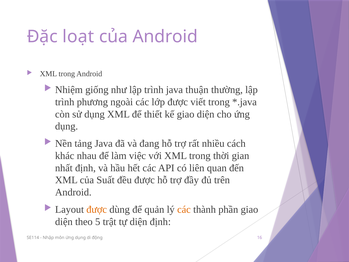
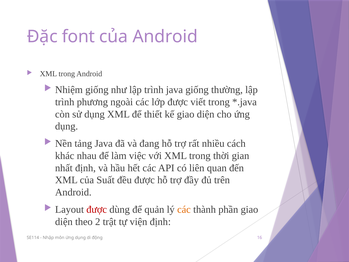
loạt: loạt -> font
java thuận: thuận -> giống
được at (97, 209) colour: orange -> red
5: 5 -> 2
tự diện: diện -> viện
